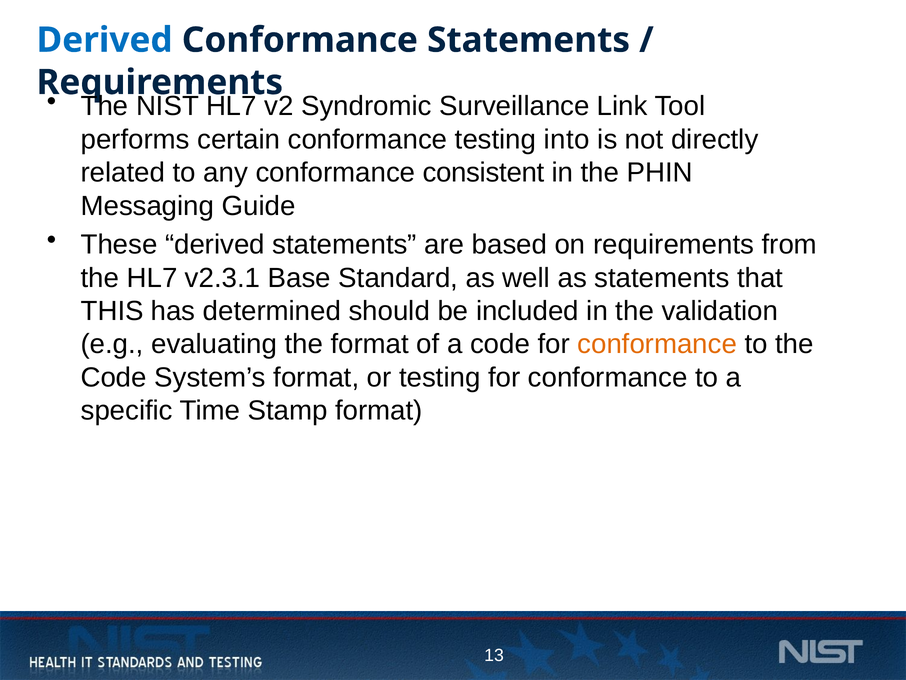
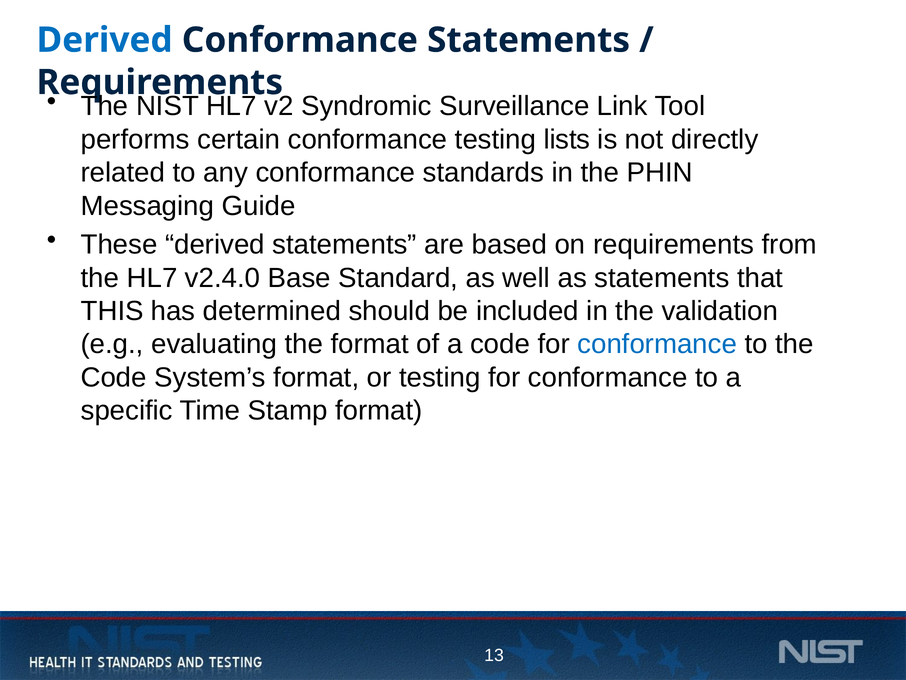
into: into -> lists
consistent: consistent -> standards
v2.3.1: v2.3.1 -> v2.4.0
conformance at (657, 344) colour: orange -> blue
